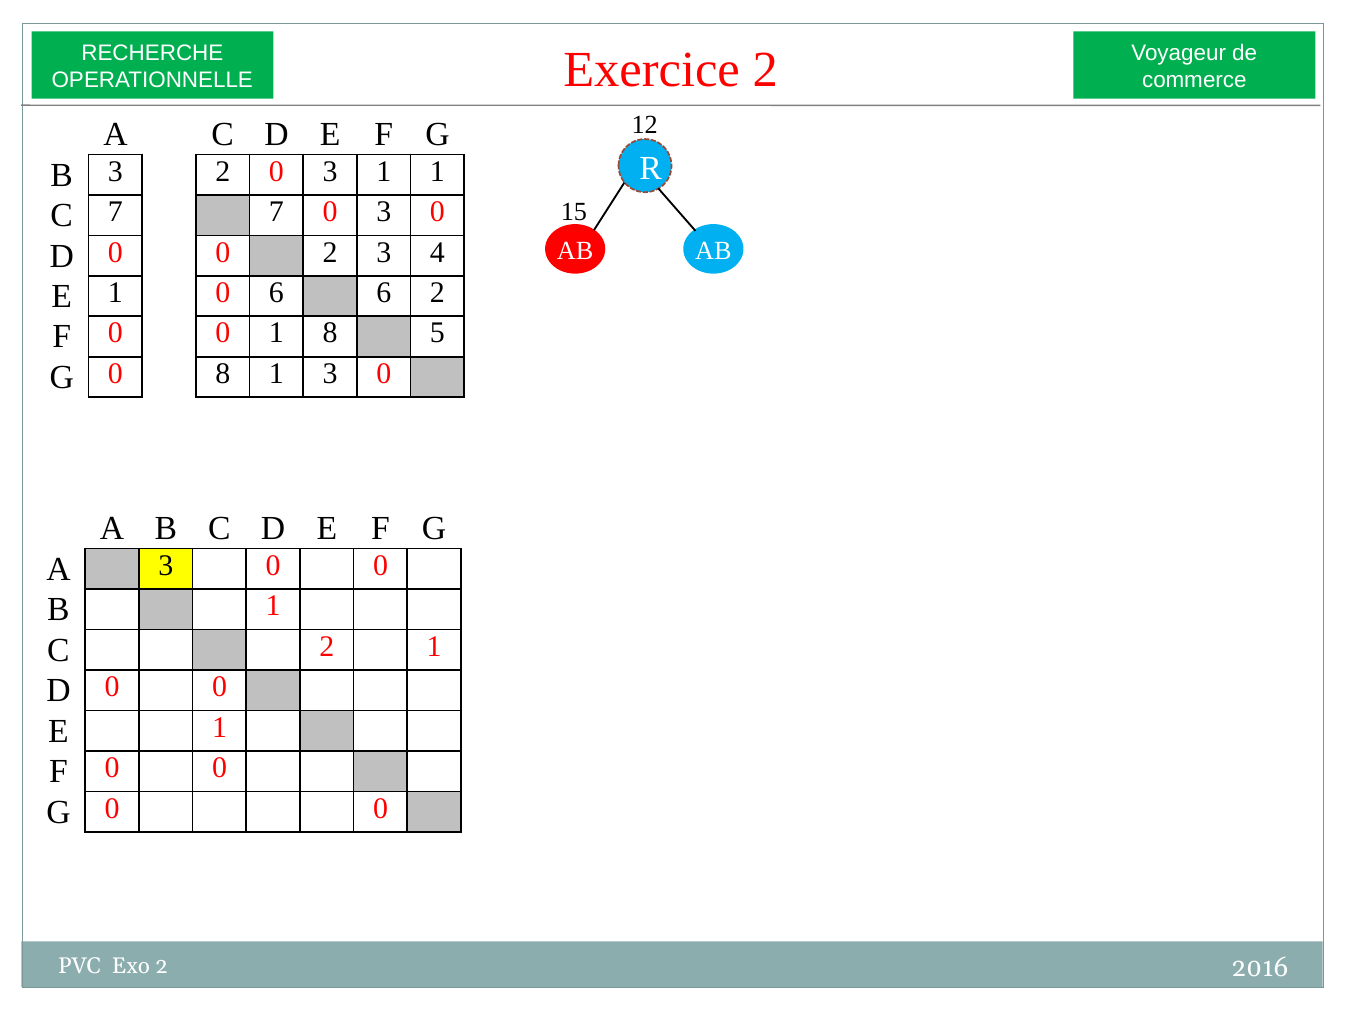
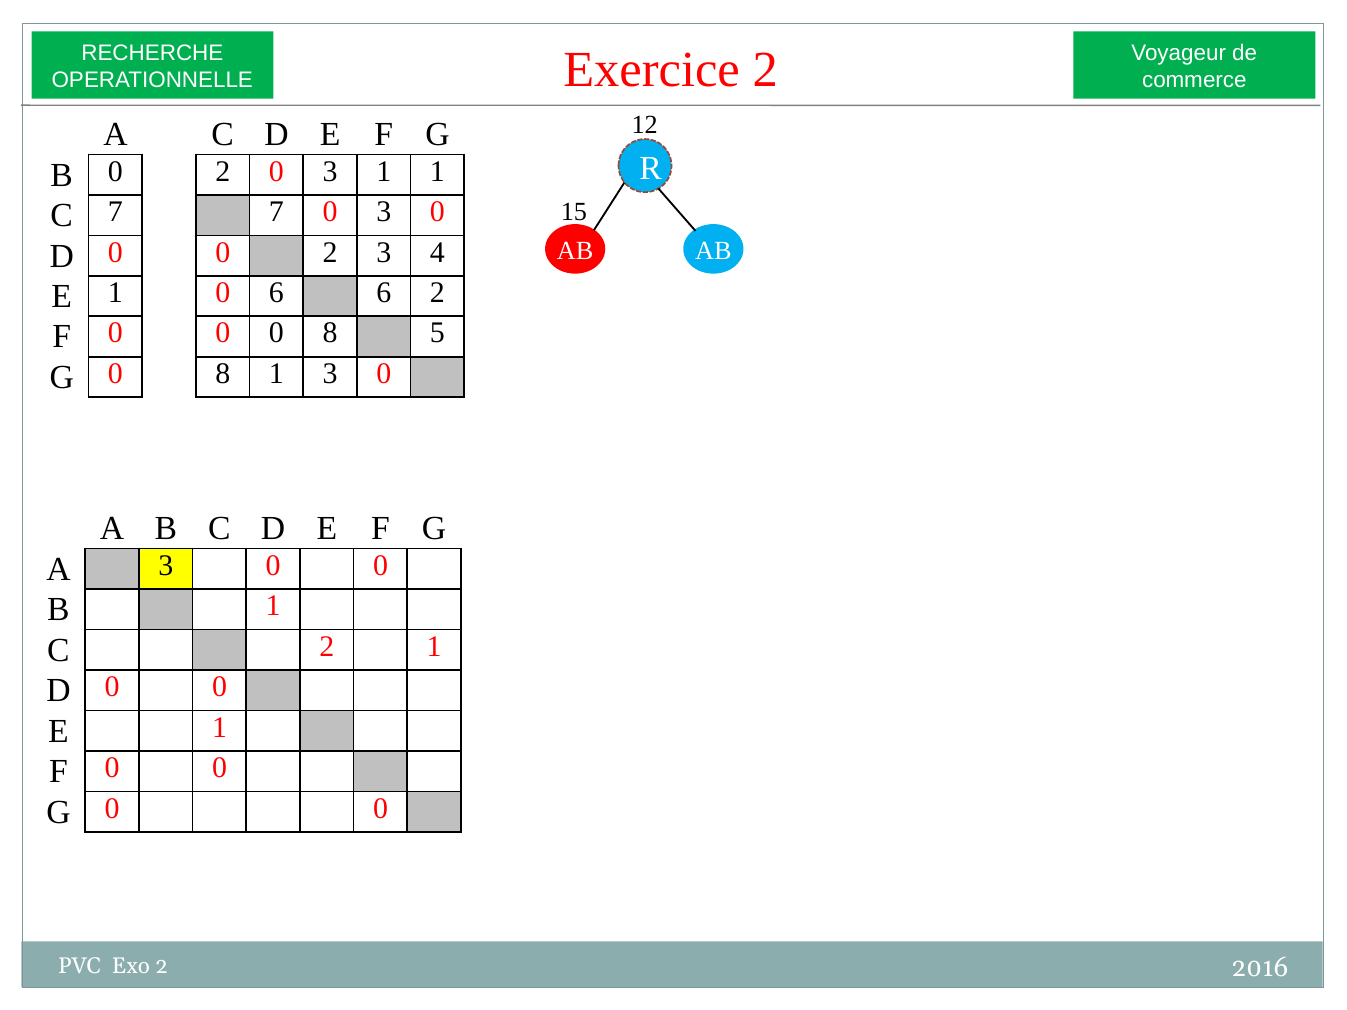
B 3: 3 -> 0
0 0 1: 1 -> 0
